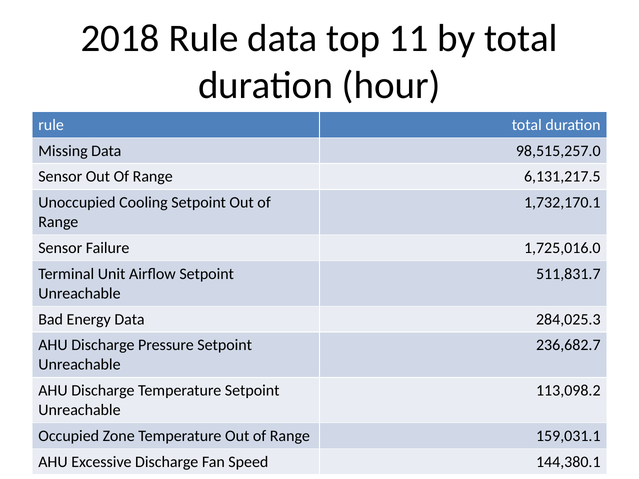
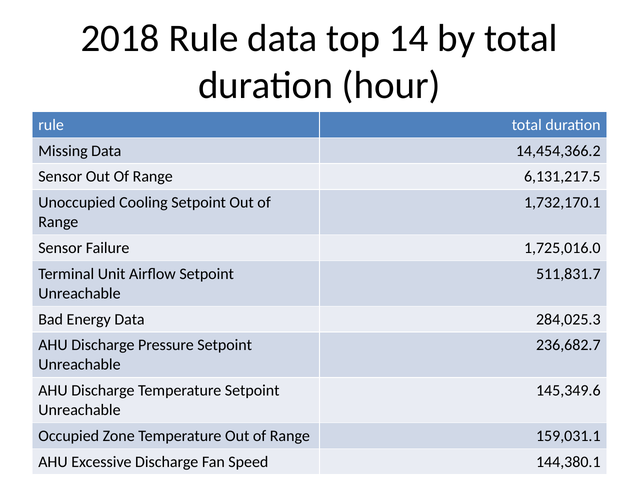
11: 11 -> 14
98,515,257.0: 98,515,257.0 -> 14,454,366.2
113,098.2: 113,098.2 -> 145,349.6
